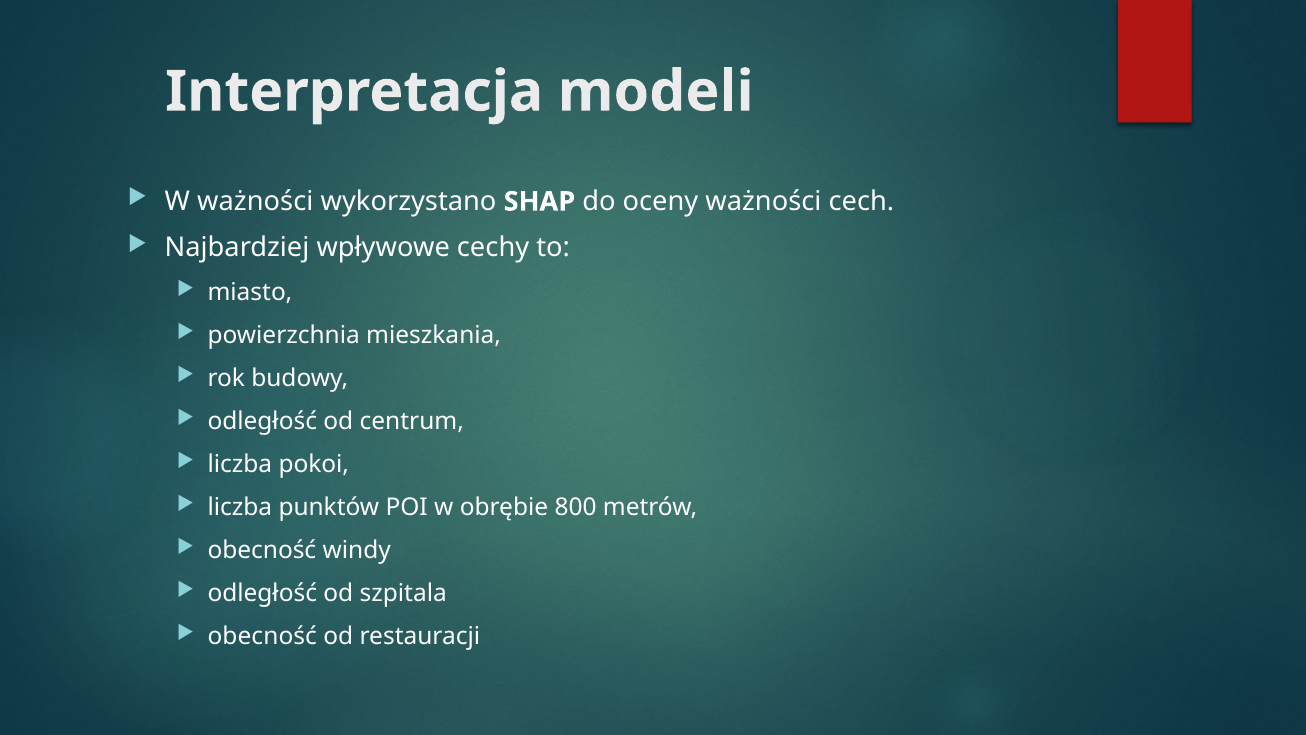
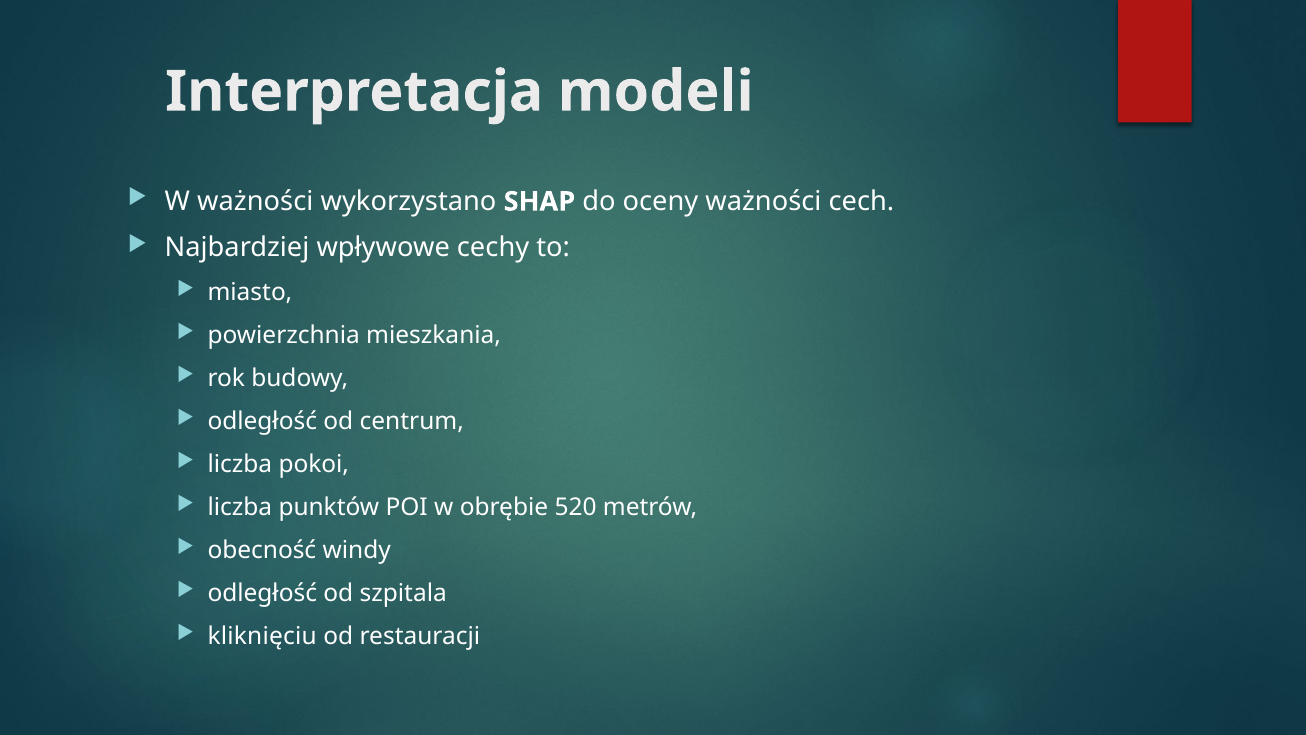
800: 800 -> 520
obecność at (262, 636): obecność -> kliknięciu
